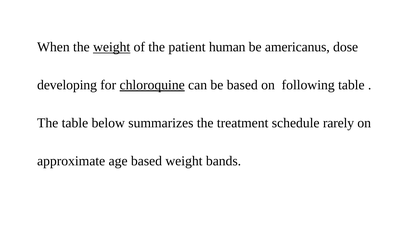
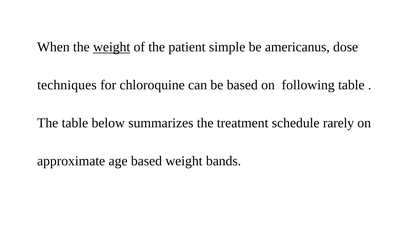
human: human -> simple
developing: developing -> techniques
chloroquine underline: present -> none
